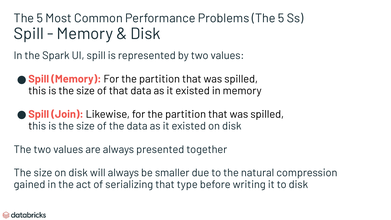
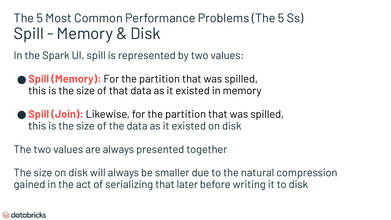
type: type -> later
